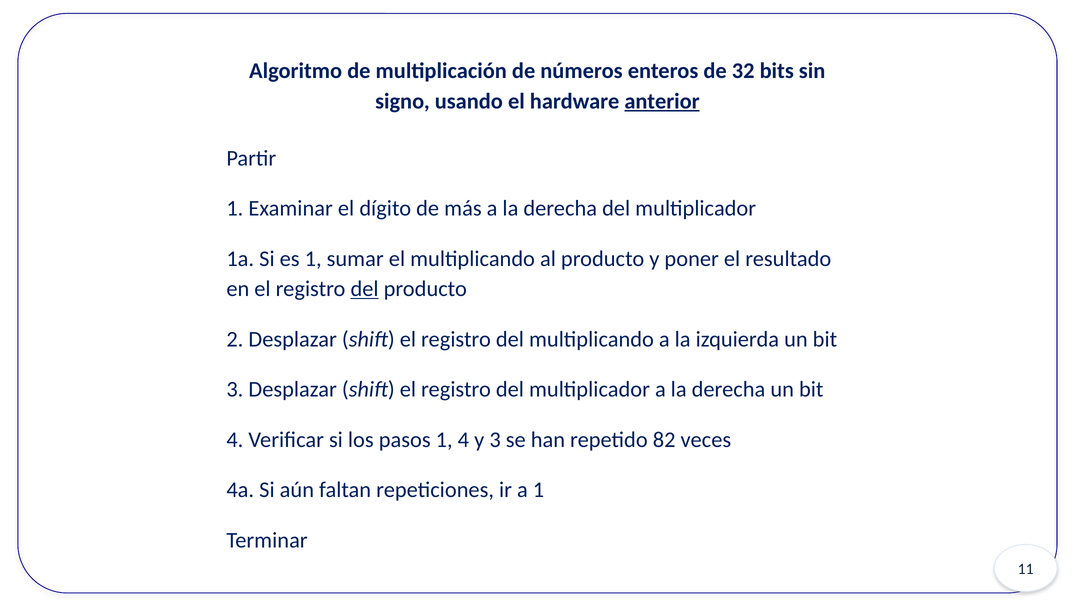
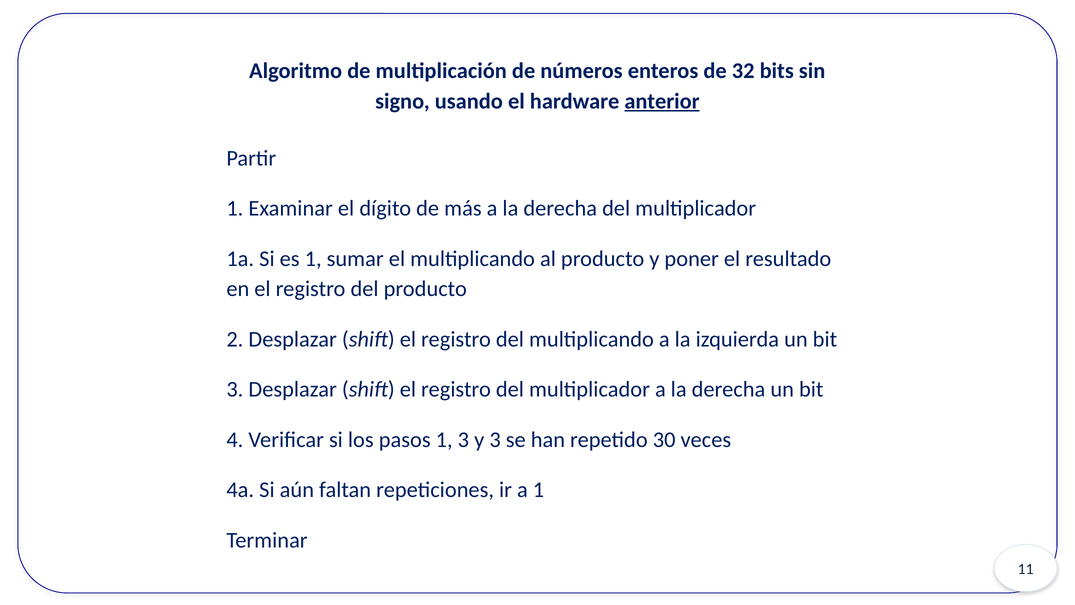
del at (365, 289) underline: present -> none
1 4: 4 -> 3
82: 82 -> 30
